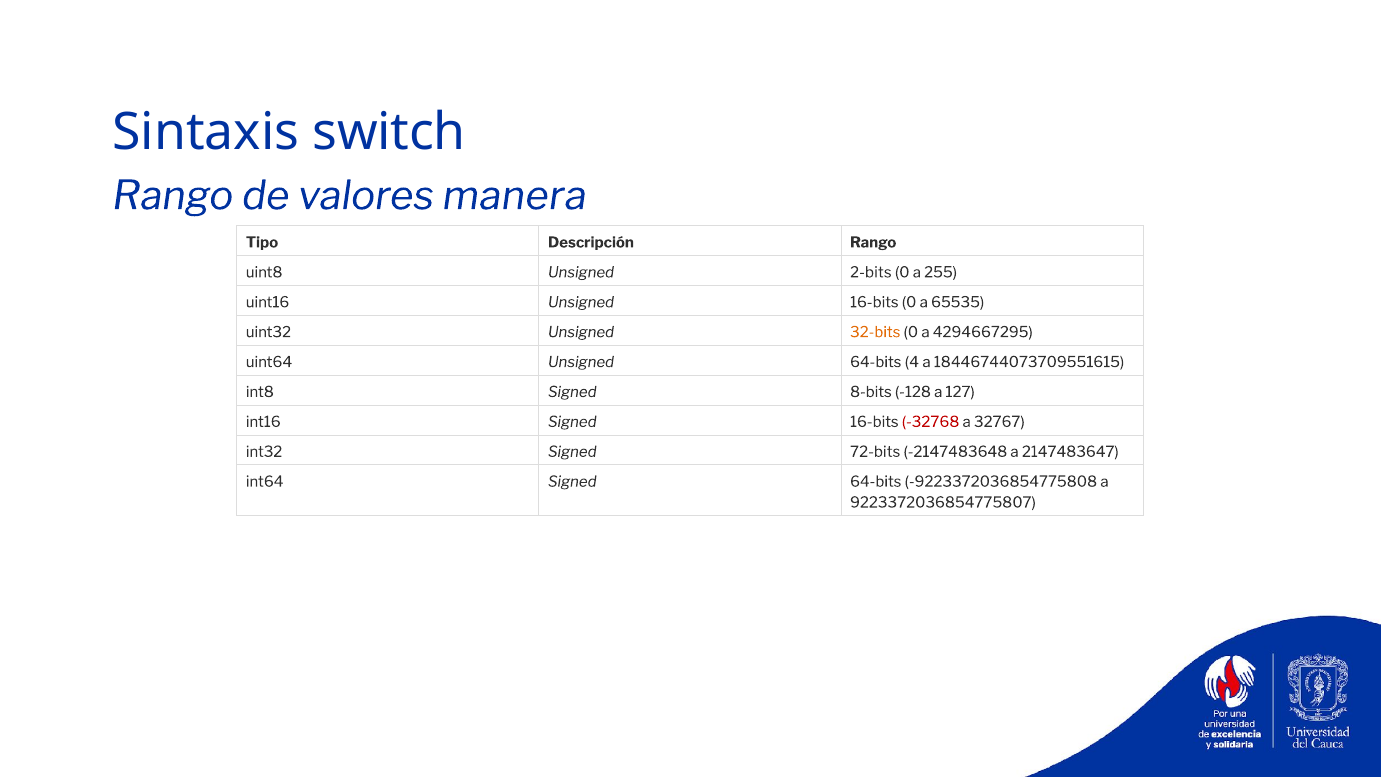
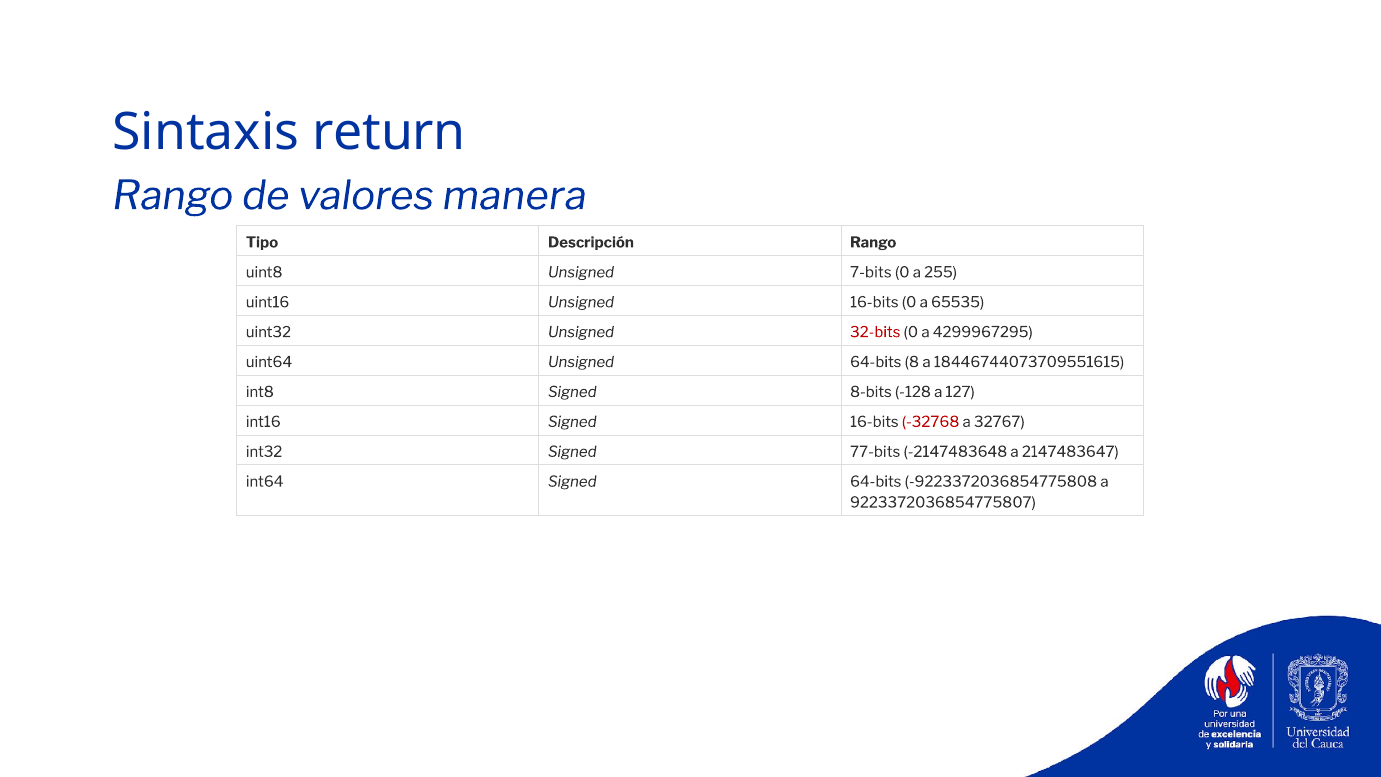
switch: switch -> return
2-bits: 2-bits -> 7-bits
32-bits colour: orange -> red
4294667295: 4294667295 -> 4299967295
4: 4 -> 8
72-bits: 72-bits -> 77-bits
